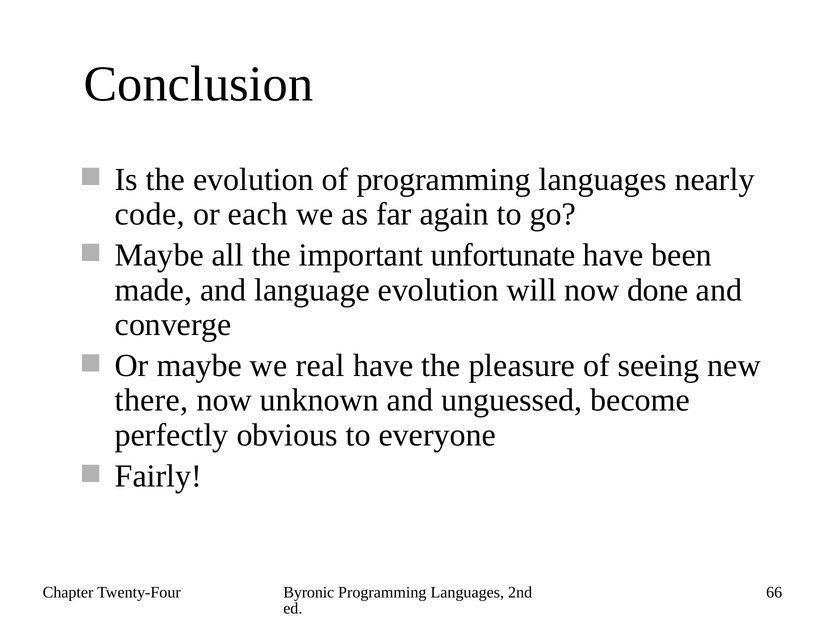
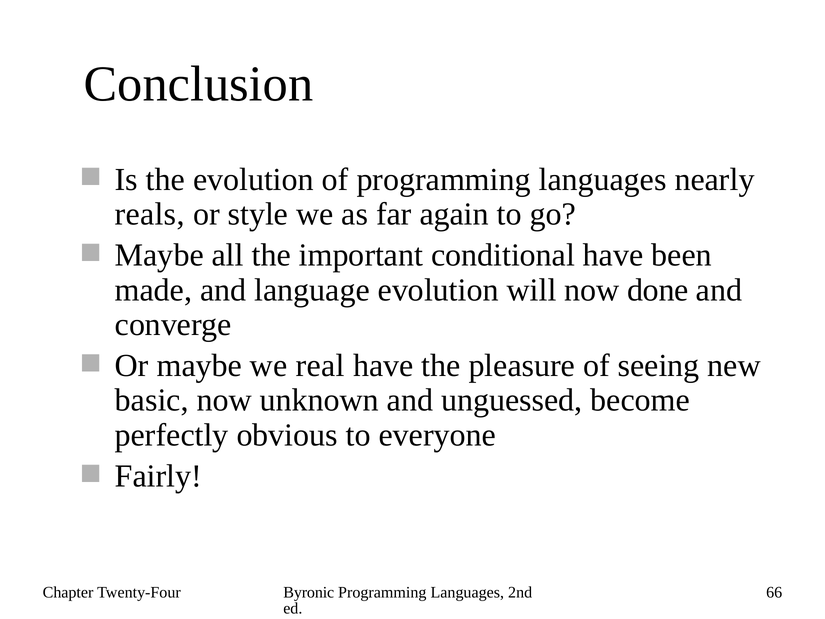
code: code -> reals
each: each -> style
unfortunate: unfortunate -> conditional
there: there -> basic
